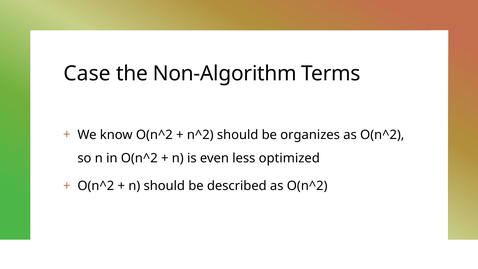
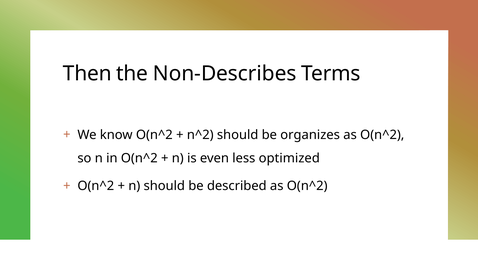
Case: Case -> Then
Non-Algorithm: Non-Algorithm -> Non-Describes
